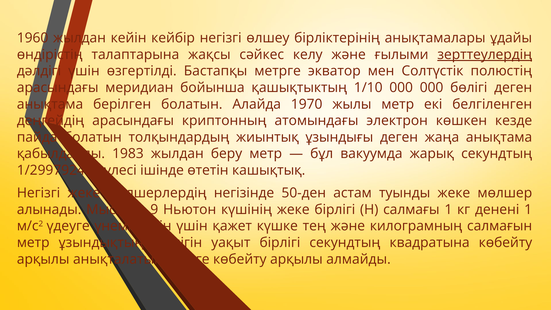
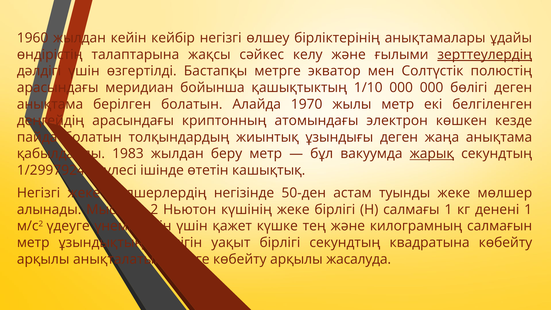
жарық underline: none -> present
9: 9 -> 2
алмайды: алмайды -> жасалуда
